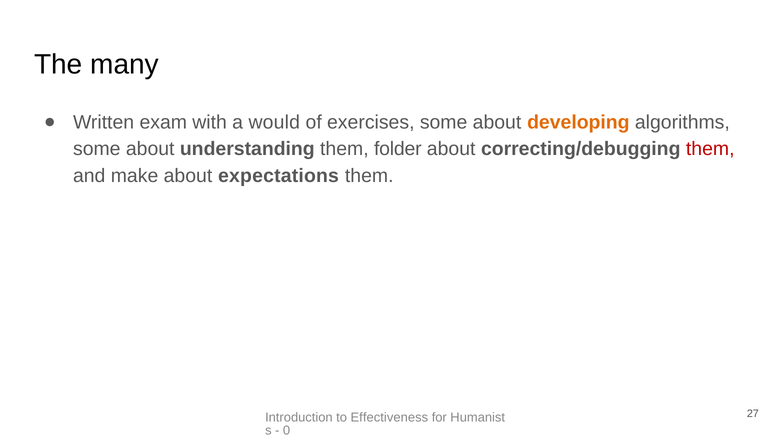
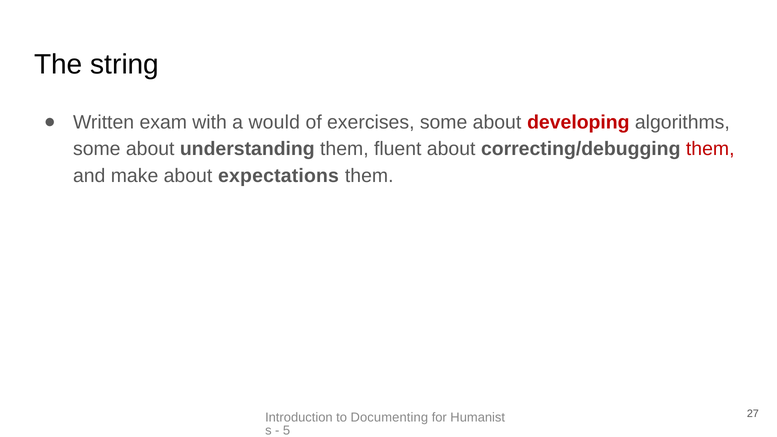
many: many -> string
developing colour: orange -> red
folder: folder -> fluent
Effectiveness: Effectiveness -> Documenting
0: 0 -> 5
